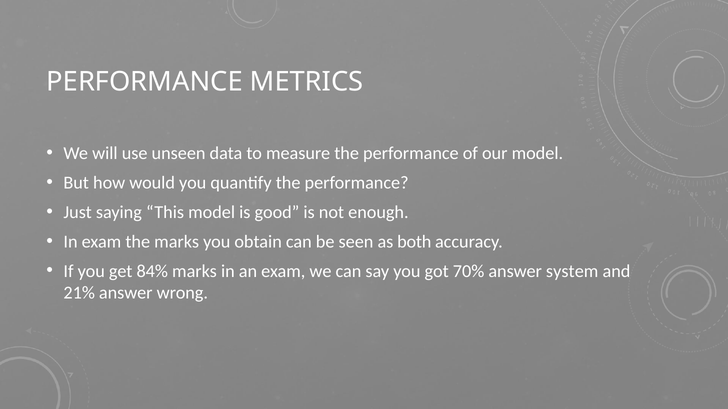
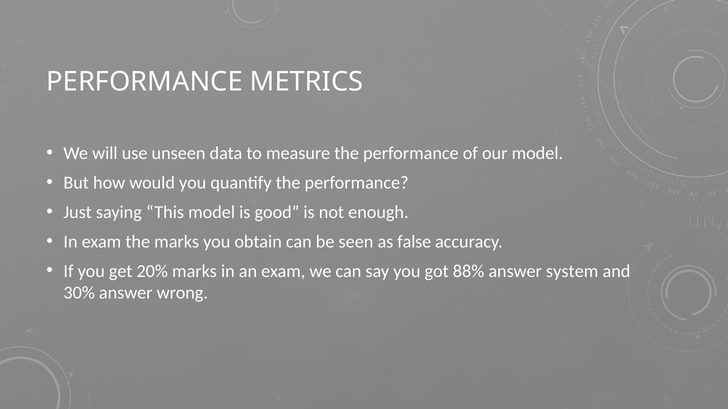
both: both -> false
84%: 84% -> 20%
70%: 70% -> 88%
21%: 21% -> 30%
